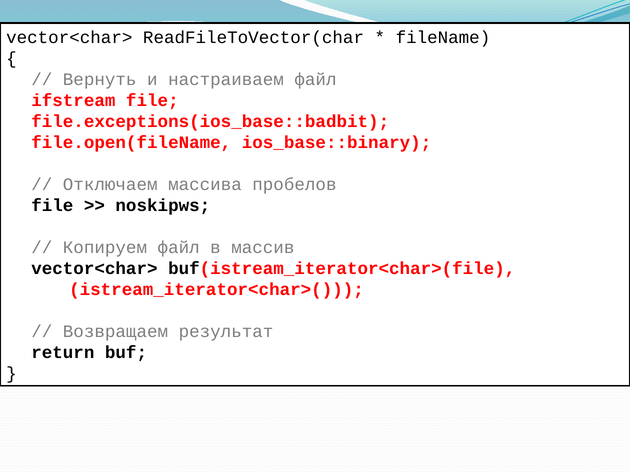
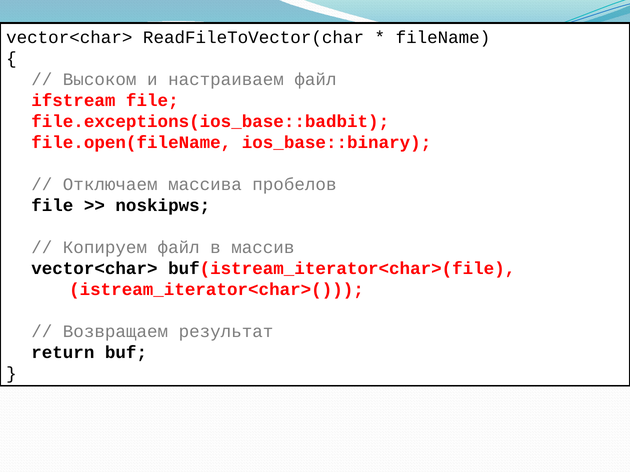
Вернуть: Вернуть -> Высоком
